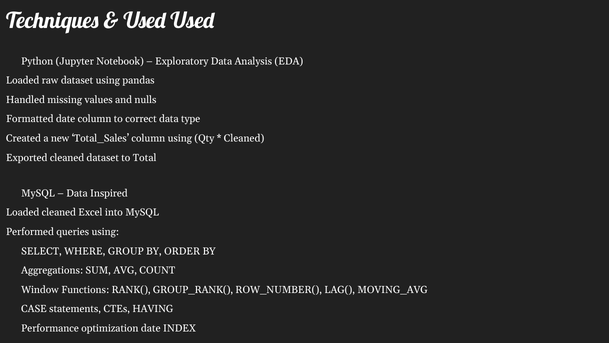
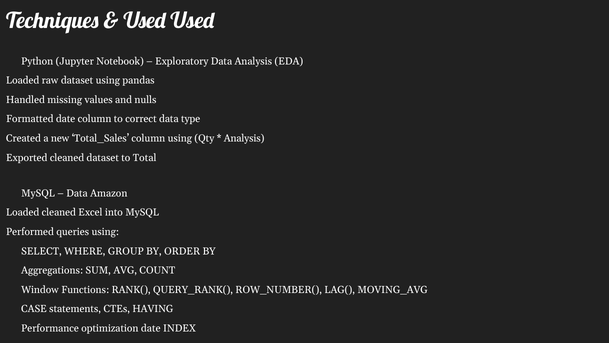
Cleaned at (244, 138): Cleaned -> Analysis
Inspired: Inspired -> Amazon
GROUP_RANK(: GROUP_RANK( -> QUERY_RANK(
